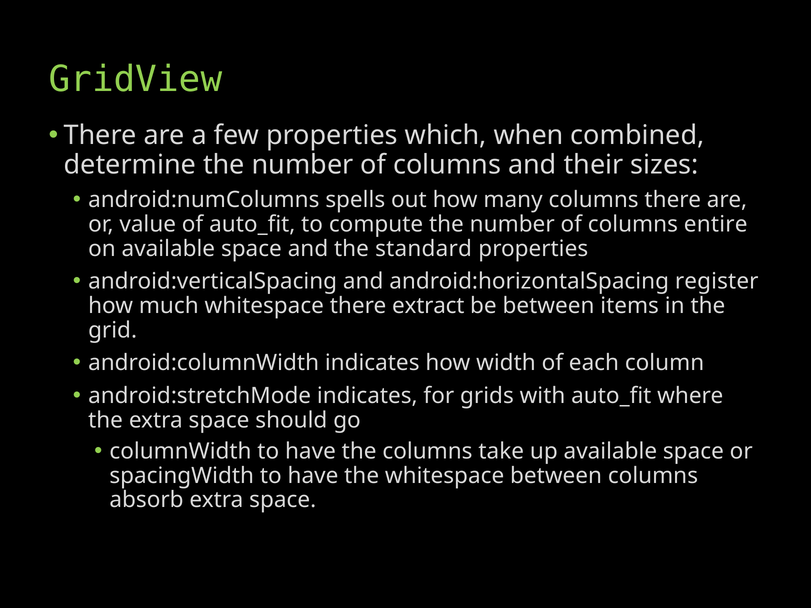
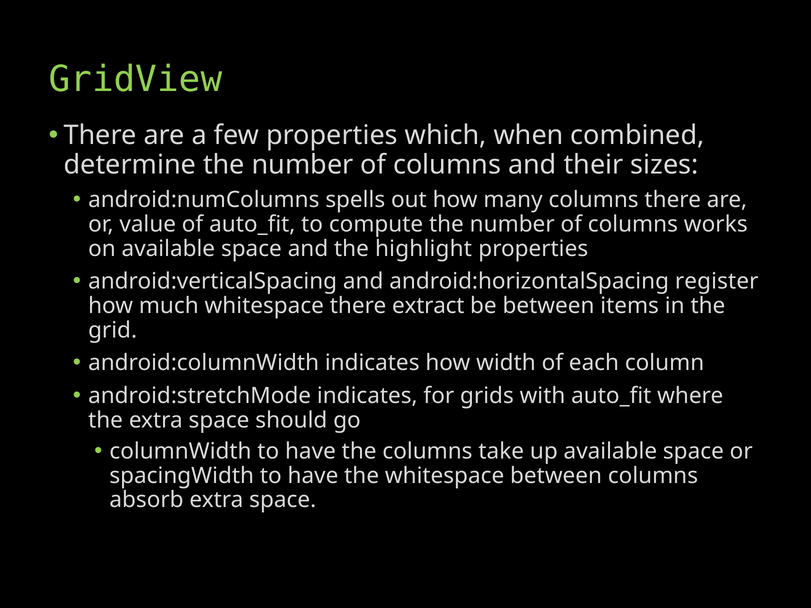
entire: entire -> works
standard: standard -> highlight
